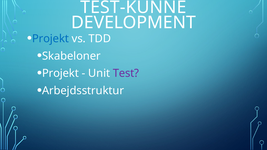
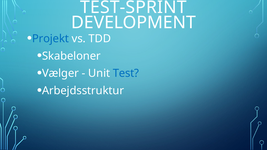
TEST-KUNNE: TEST-KUNNE -> TEST-SPRINT
Projekt at (60, 73): Projekt -> Vælger
Test colour: purple -> blue
